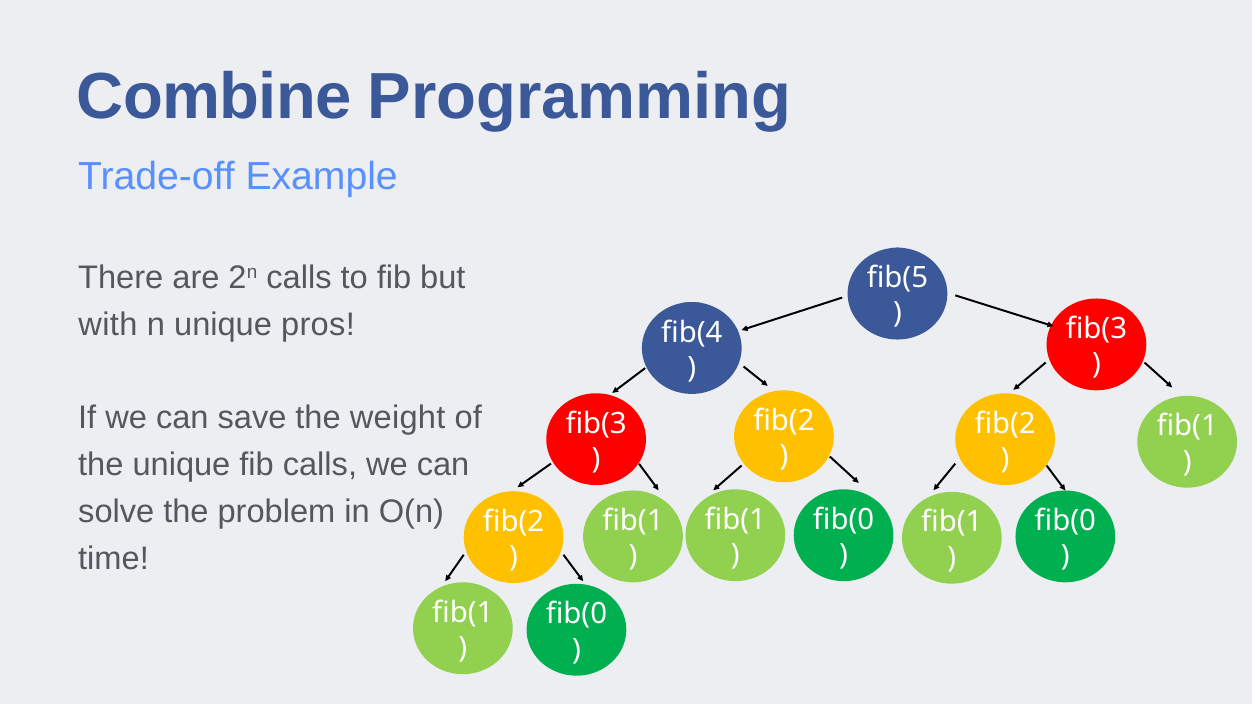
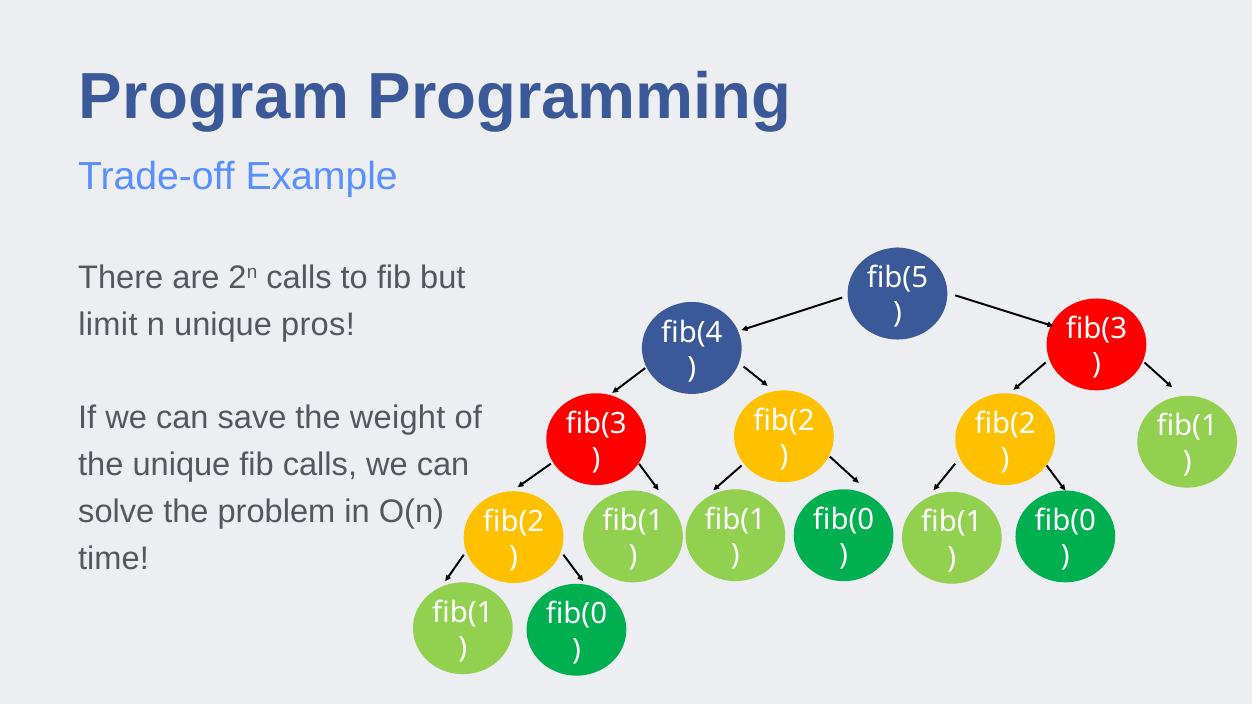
Combine: Combine -> Program
with: with -> limit
